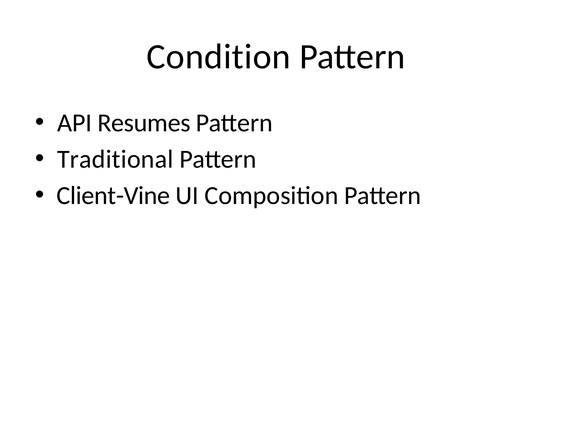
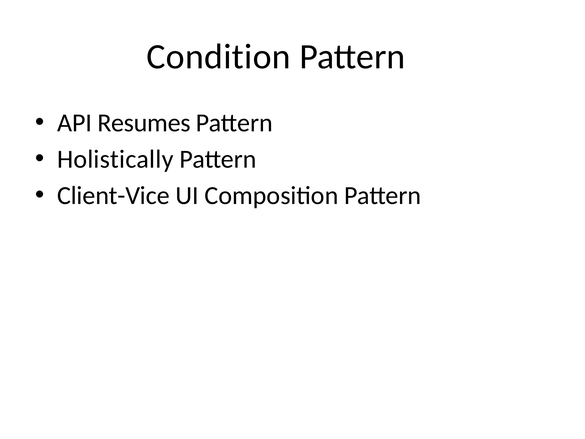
Traditional: Traditional -> Holistically
Client-Vine: Client-Vine -> Client-Vice
